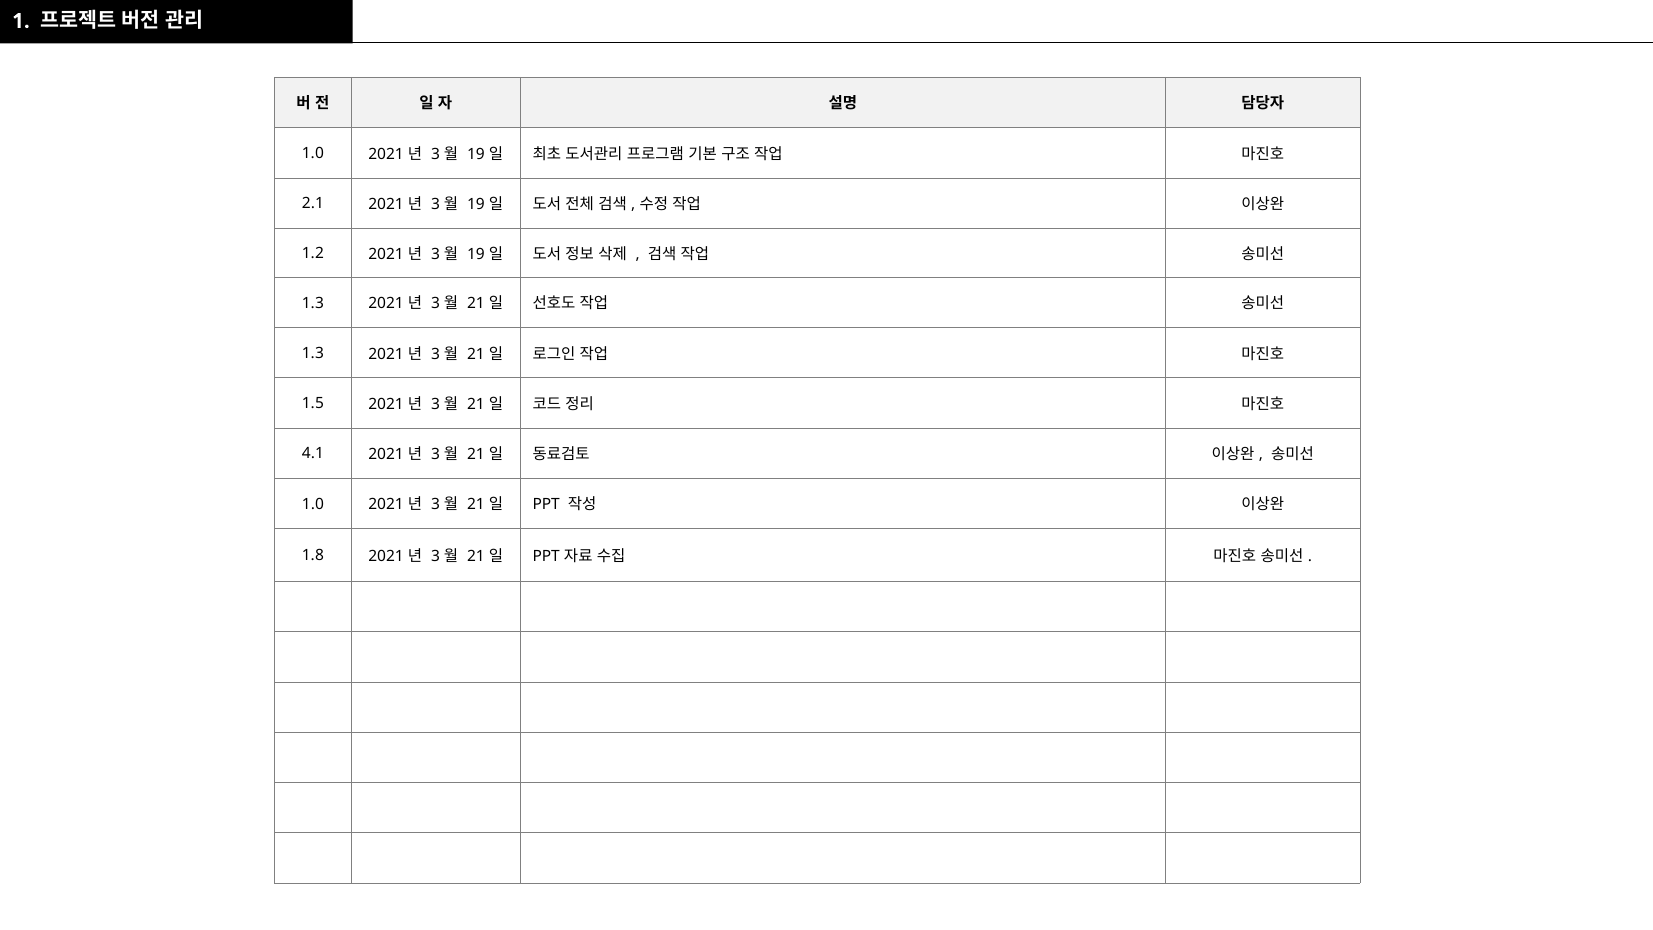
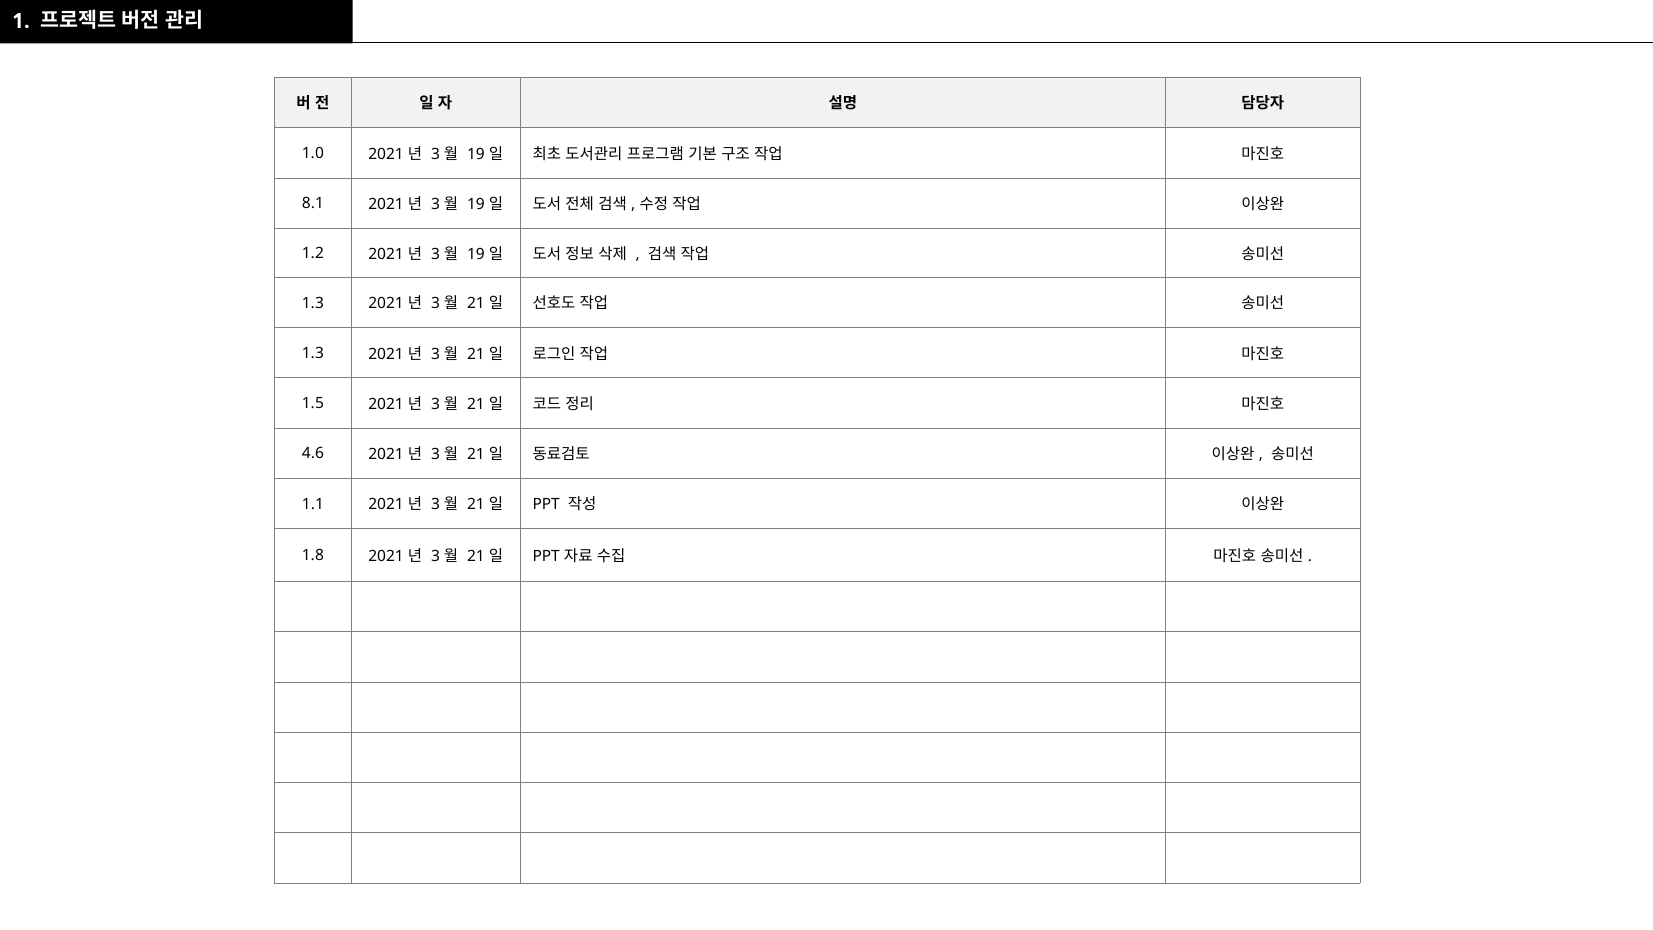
2.1: 2.1 -> 8.1
4.1: 4.1 -> 4.6
1.0 at (313, 504): 1.0 -> 1.1
